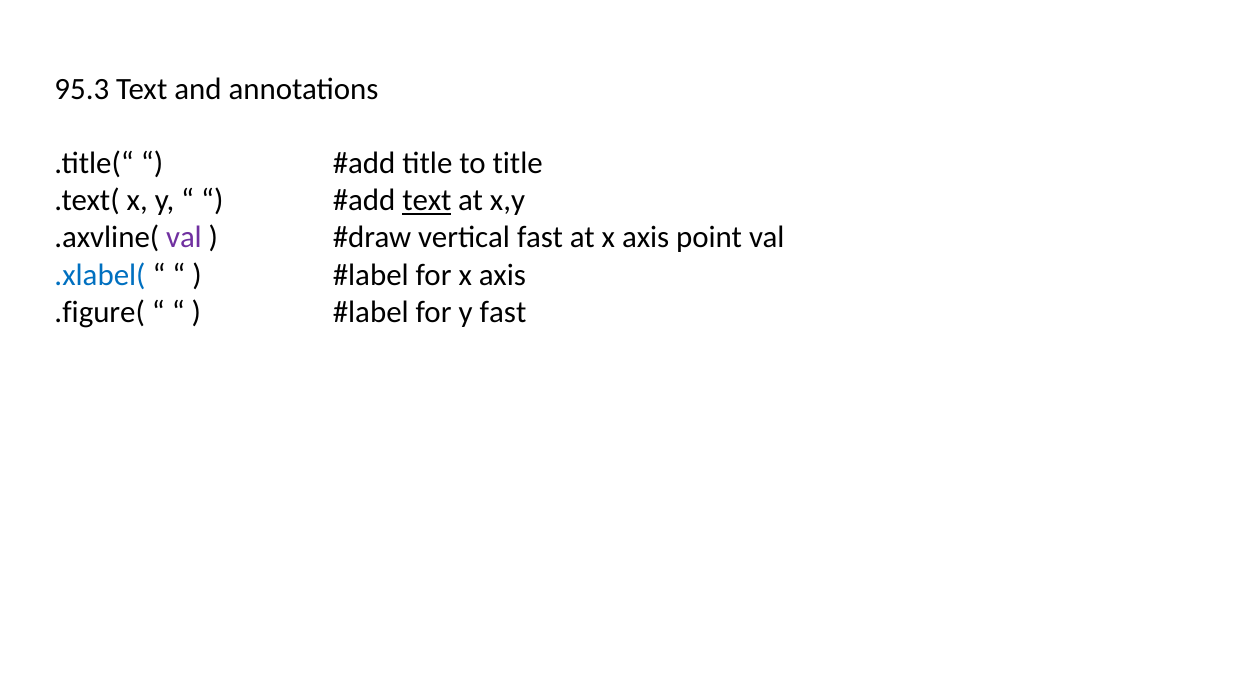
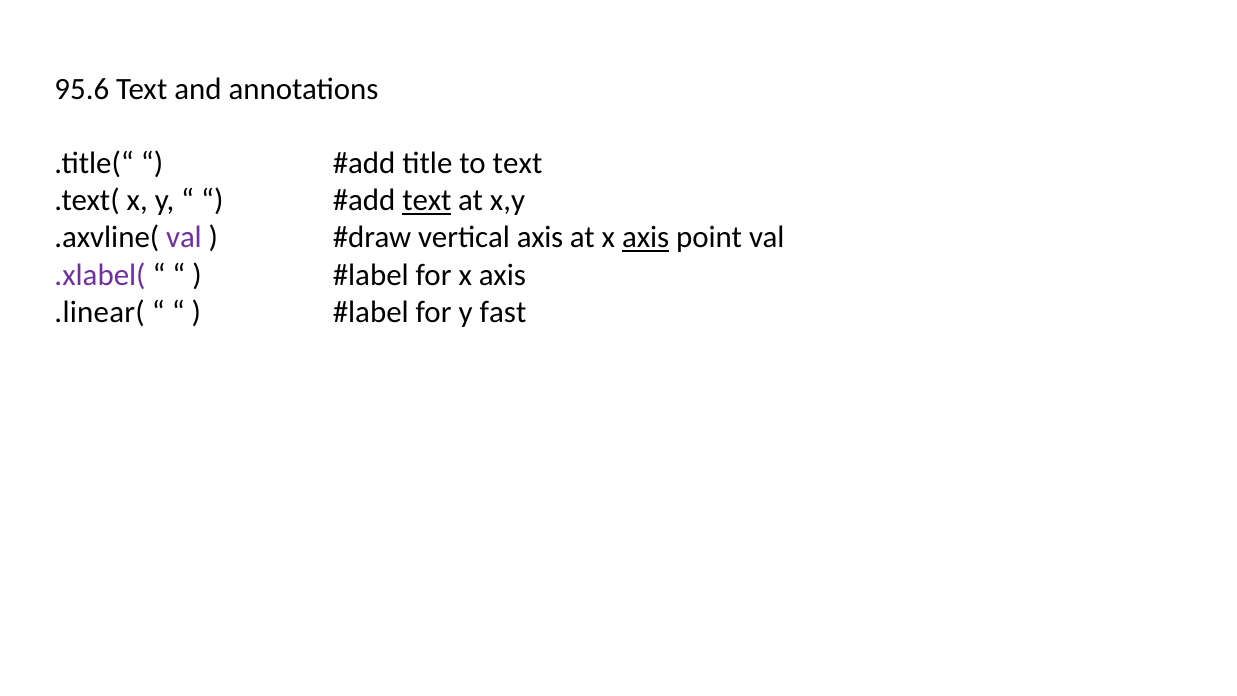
95.3: 95.3 -> 95.6
to title: title -> text
vertical fast: fast -> axis
axis at (646, 238) underline: none -> present
.xlabel( colour: blue -> purple
.figure(: .figure( -> .linear(
